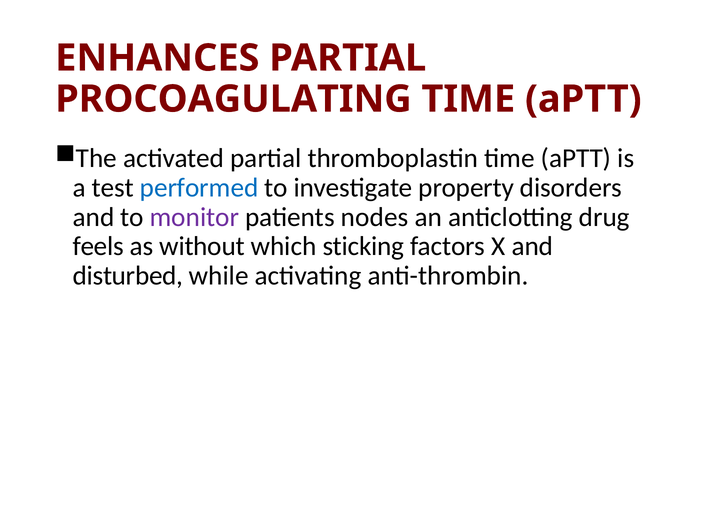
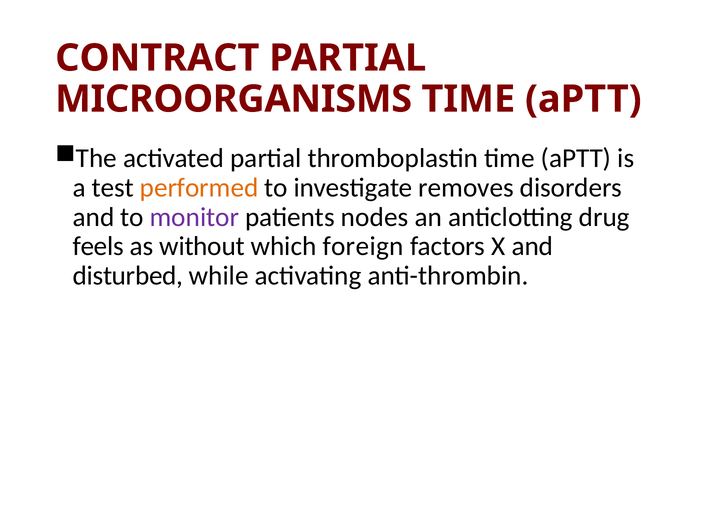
ENHANCES: ENHANCES -> CONTRACT
PROCOAGULATING: PROCOAGULATING -> MICROORGANISMS
performed colour: blue -> orange
property: property -> removes
sticking: sticking -> foreign
